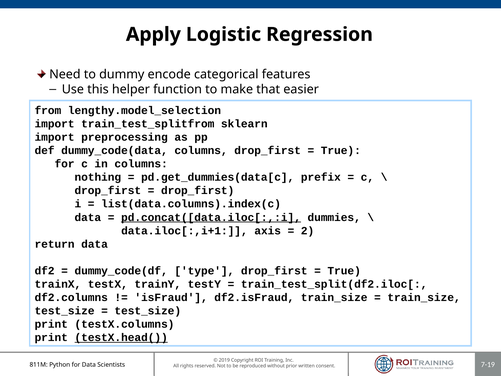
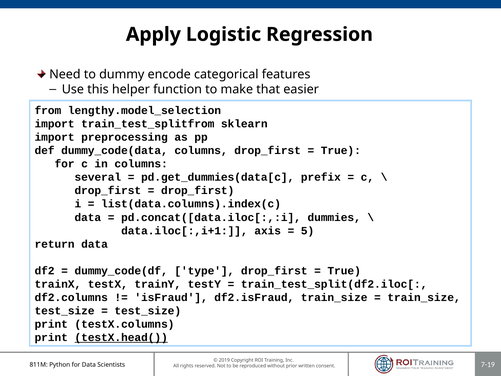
nothing: nothing -> several
pd.concat([data.iloc[:,:i underline: present -> none
2: 2 -> 5
